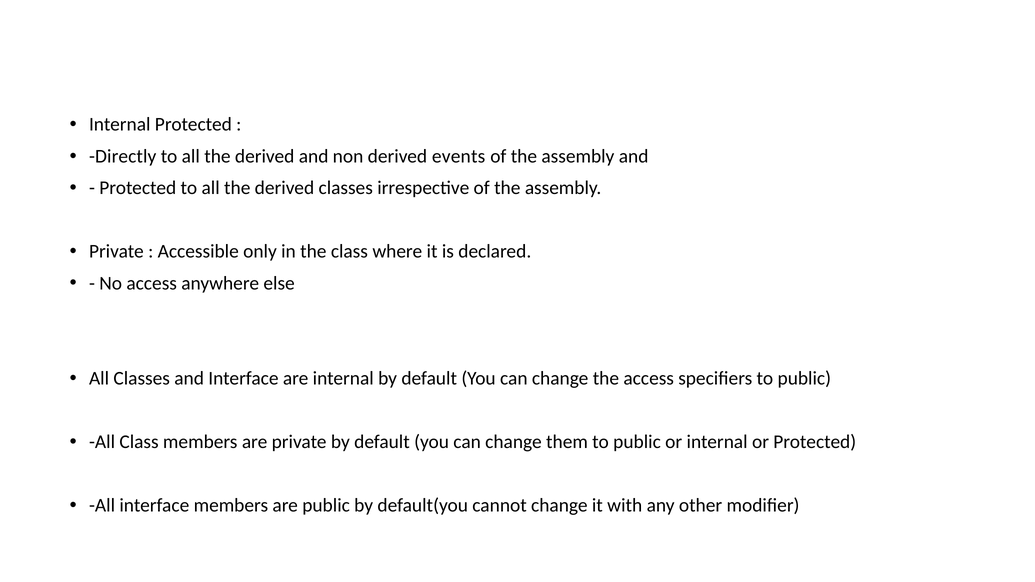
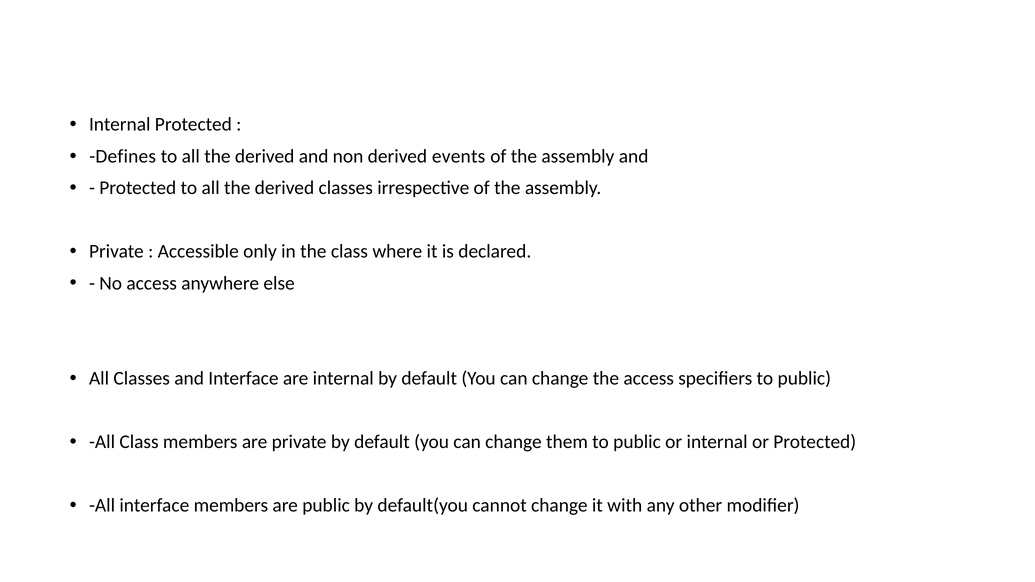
Directly: Directly -> Defines
